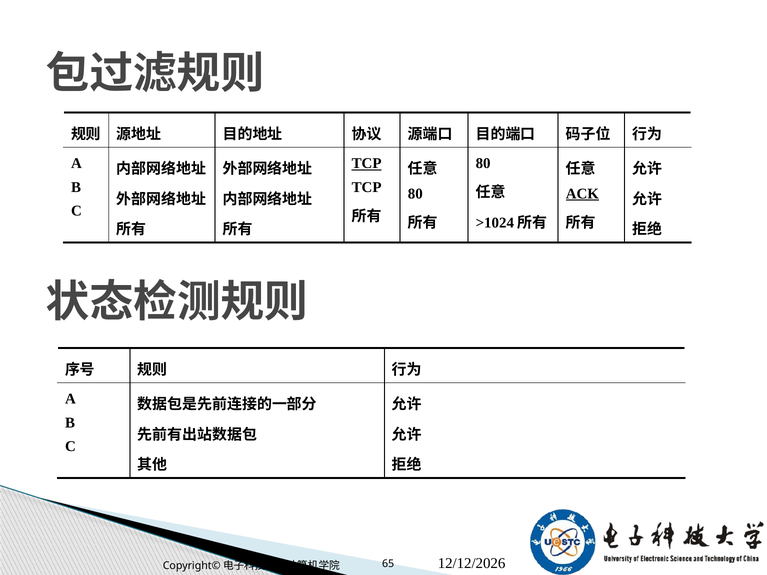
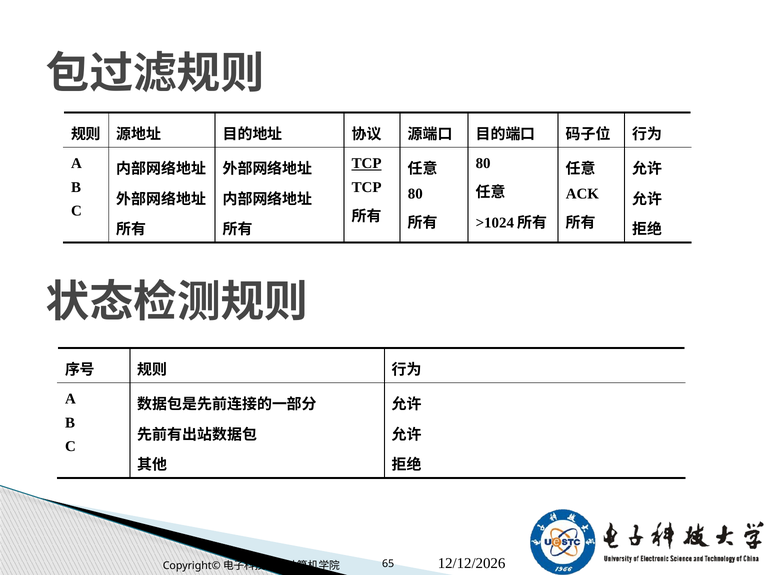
ACK underline: present -> none
